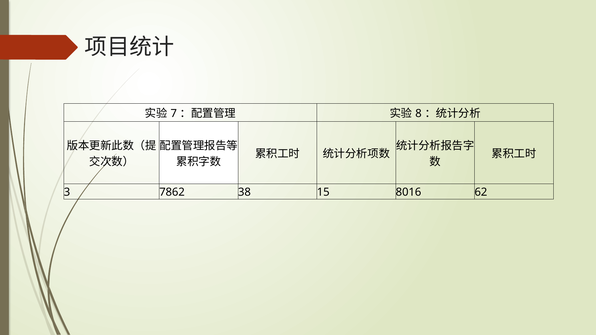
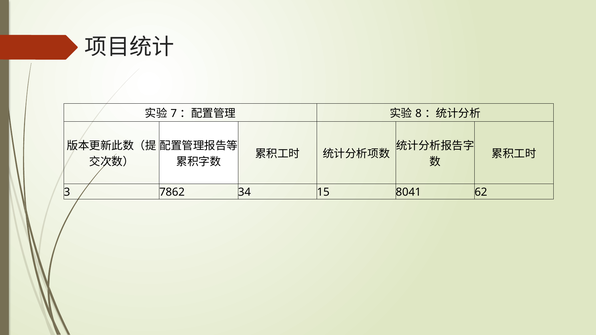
38: 38 -> 34
8016: 8016 -> 8041
